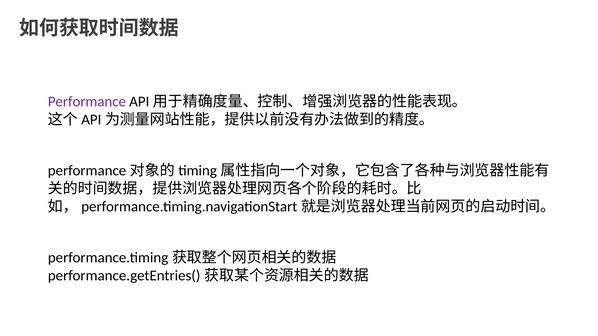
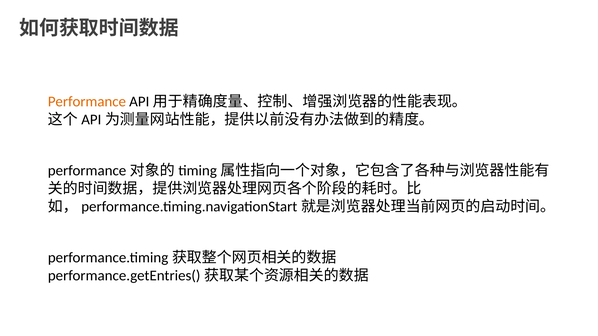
Performance colour: purple -> orange
